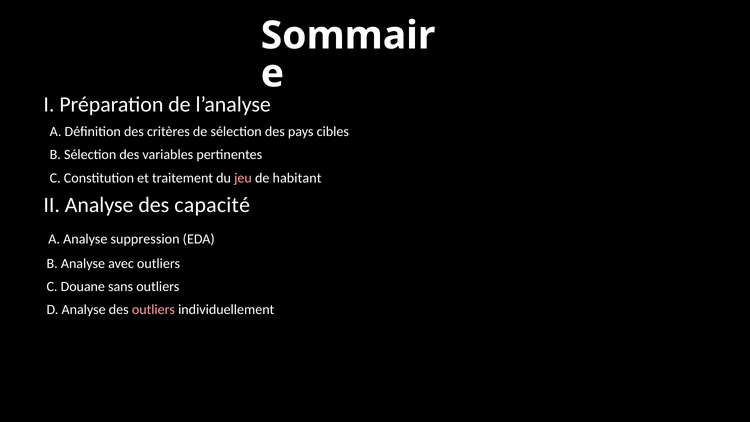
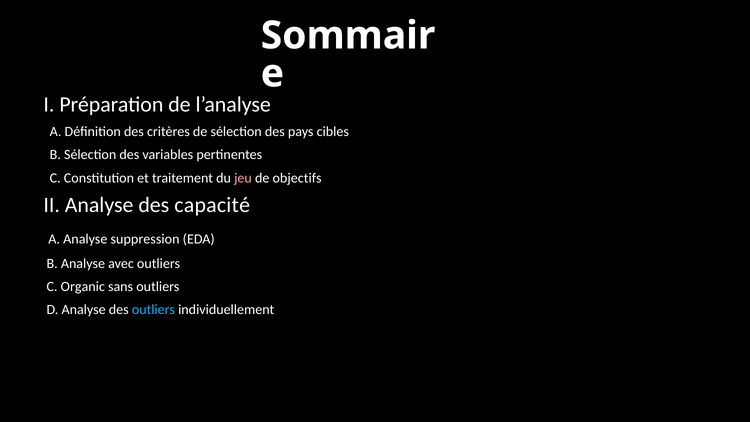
habitant: habitant -> objectifs
Douane: Douane -> Organic
outliers at (153, 310) colour: pink -> light blue
